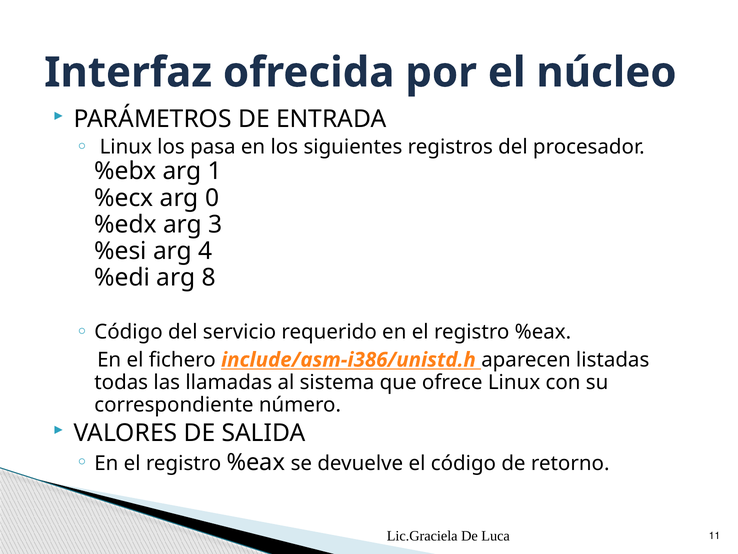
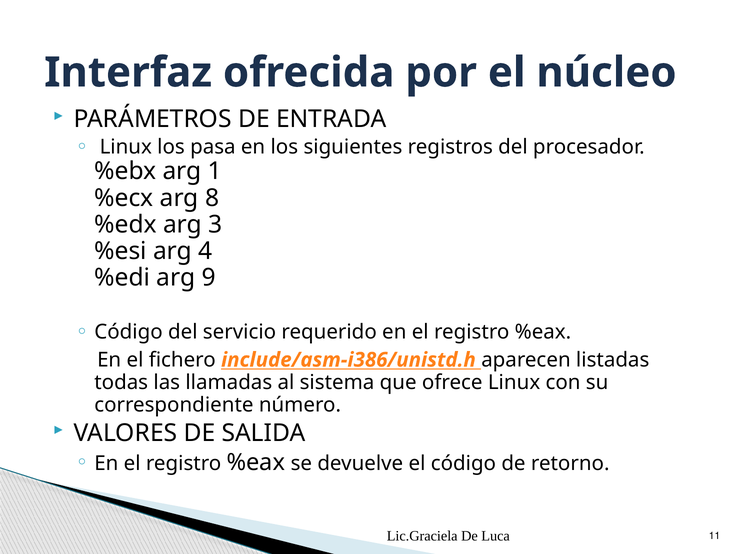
0: 0 -> 8
8: 8 -> 9
